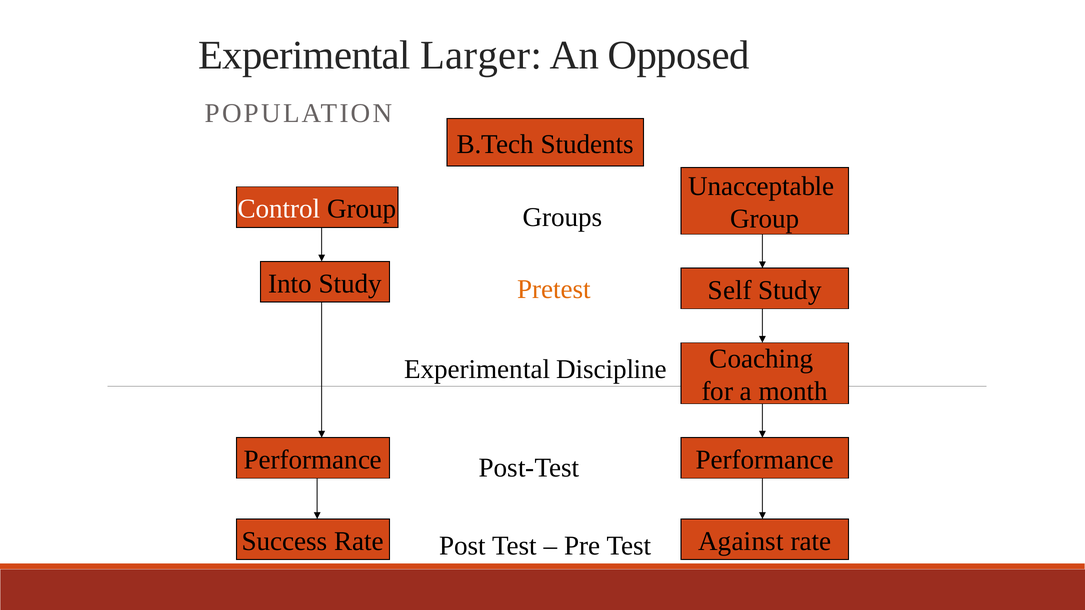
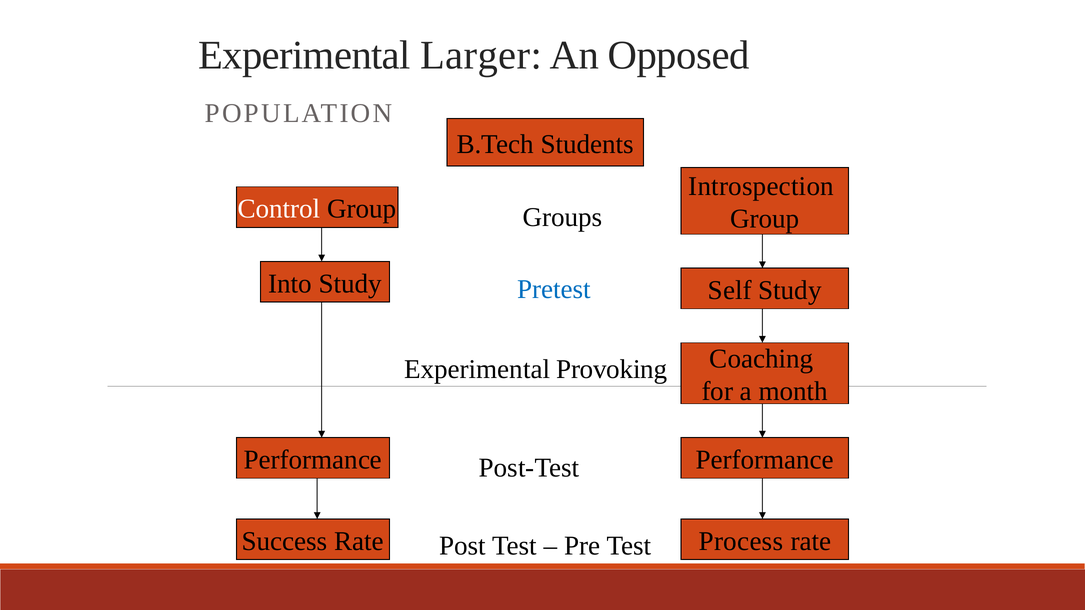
Unacceptable: Unacceptable -> Introspection
Pretest colour: orange -> blue
Discipline: Discipline -> Provoking
Against: Against -> Process
